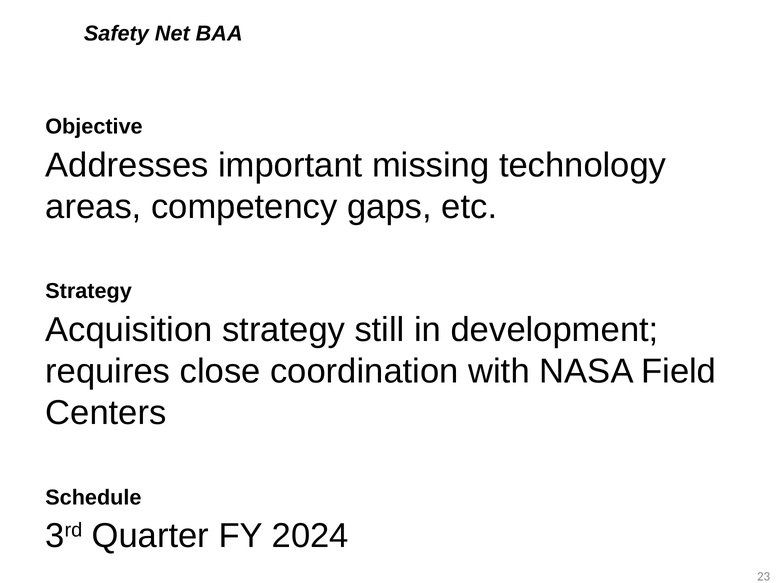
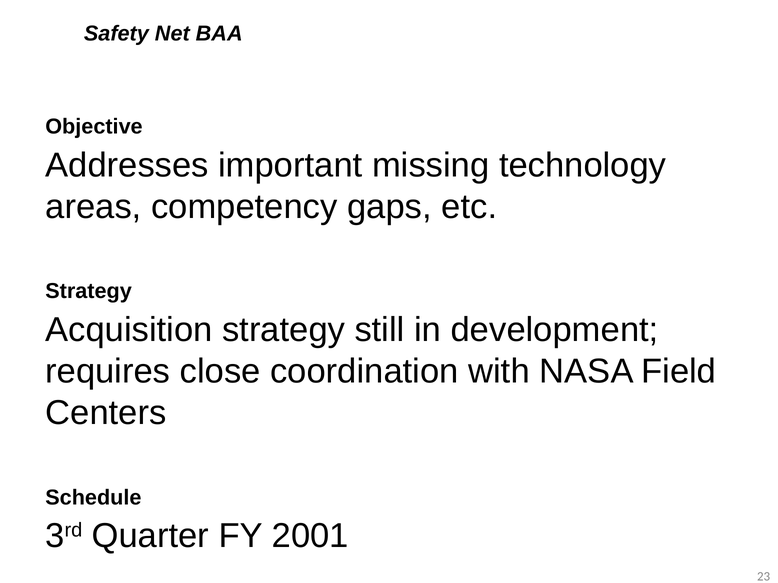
2024: 2024 -> 2001
